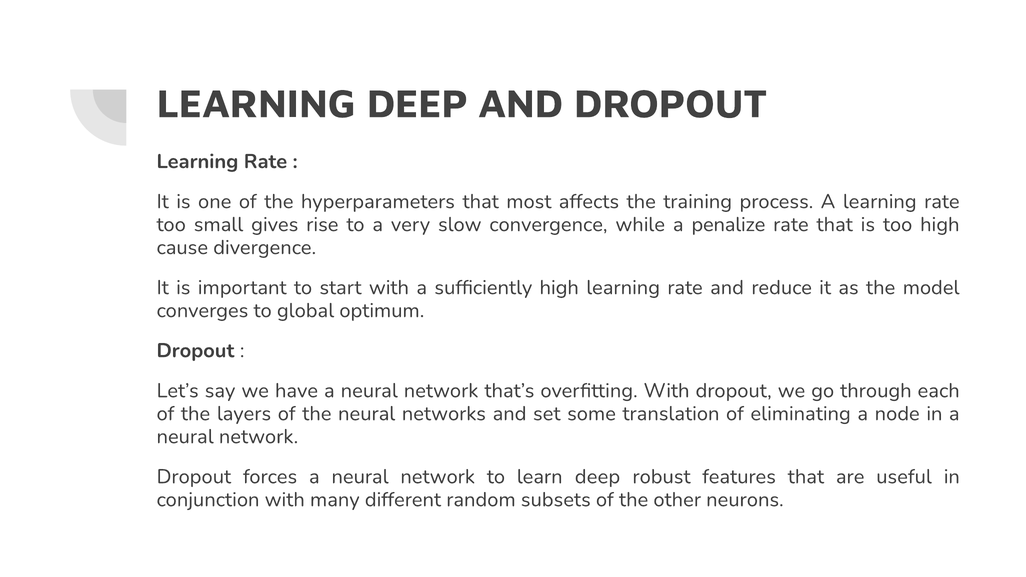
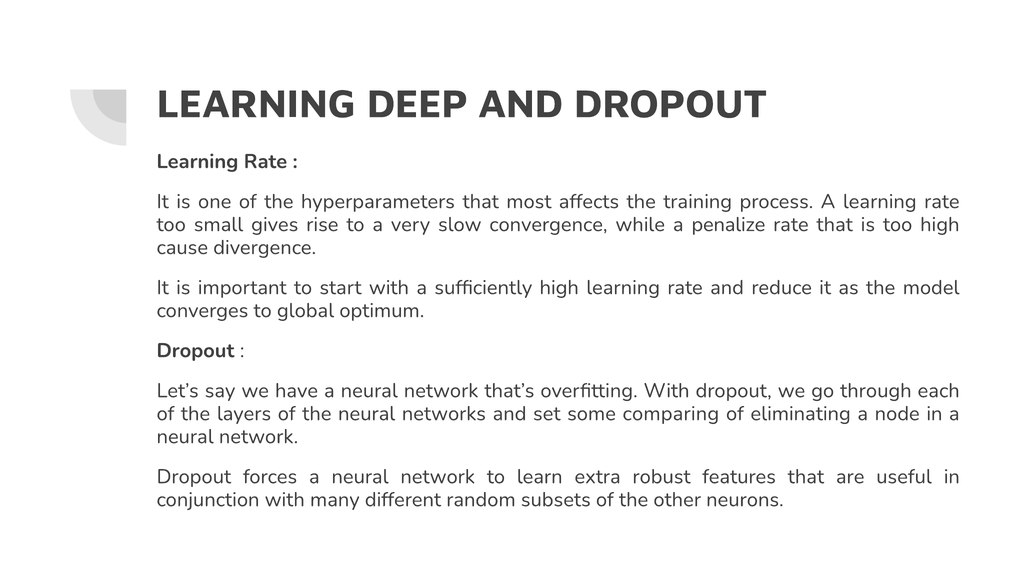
translation: translation -> comparing
learn deep: deep -> extra
